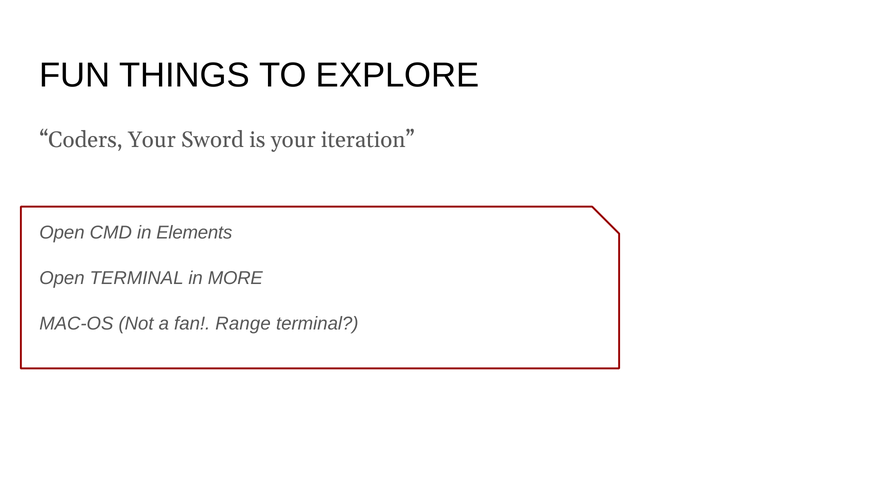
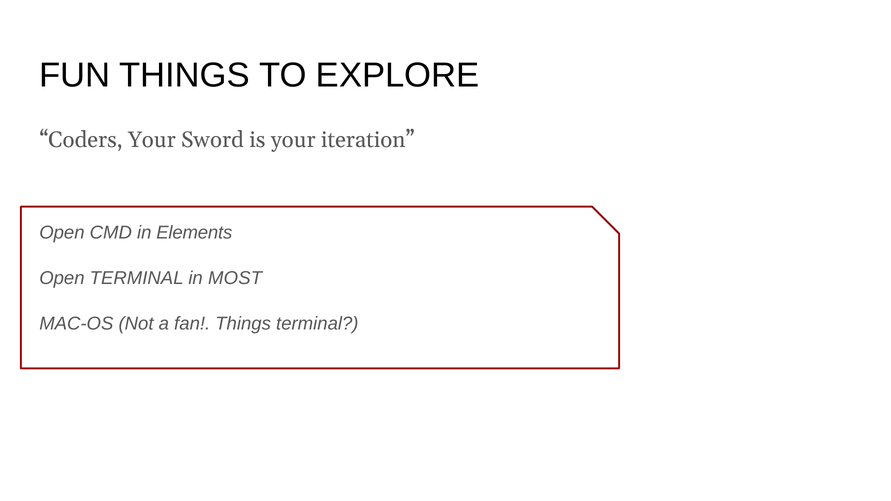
MORE: MORE -> MOST
fan Range: Range -> Things
